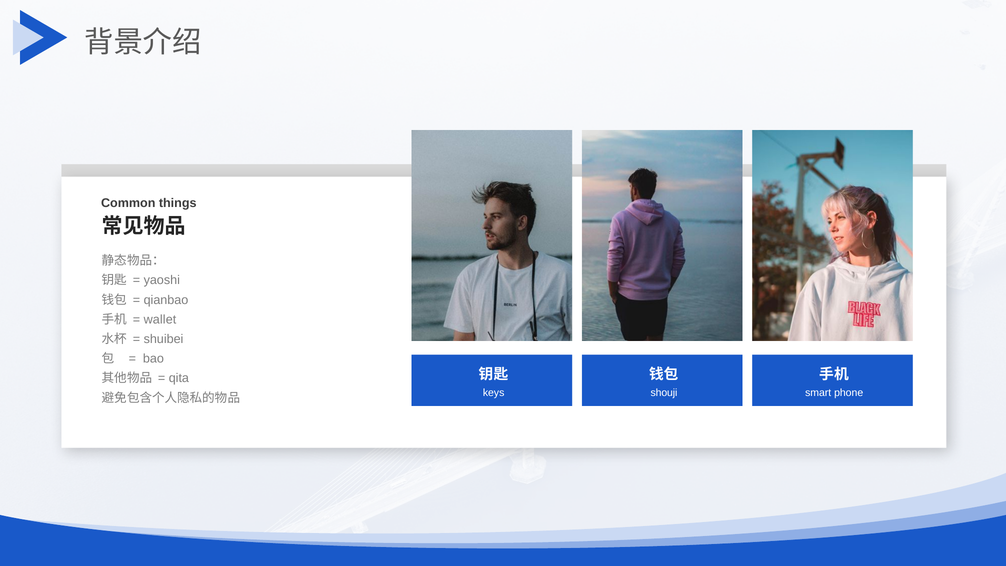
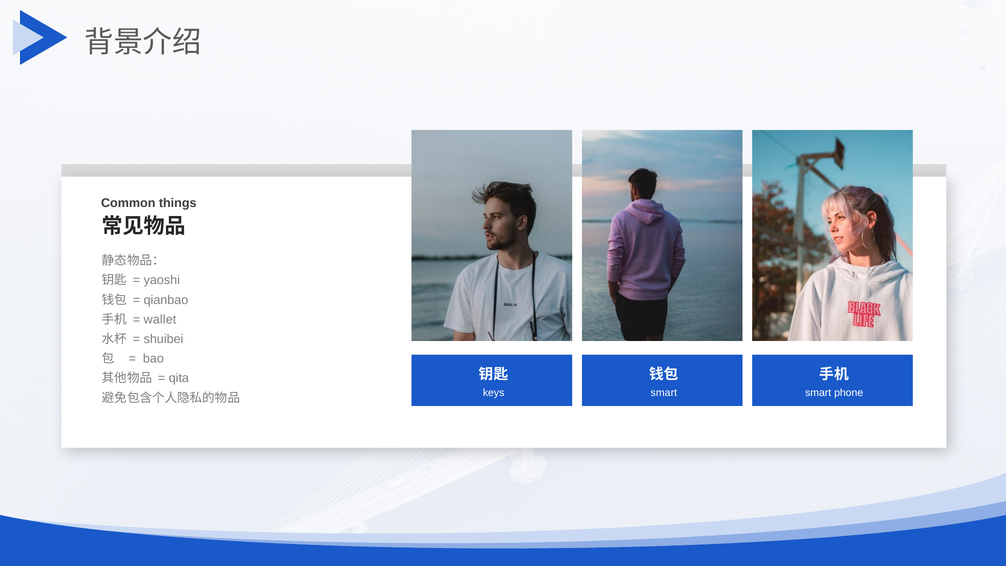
shouji at (664, 393): shouji -> smart
